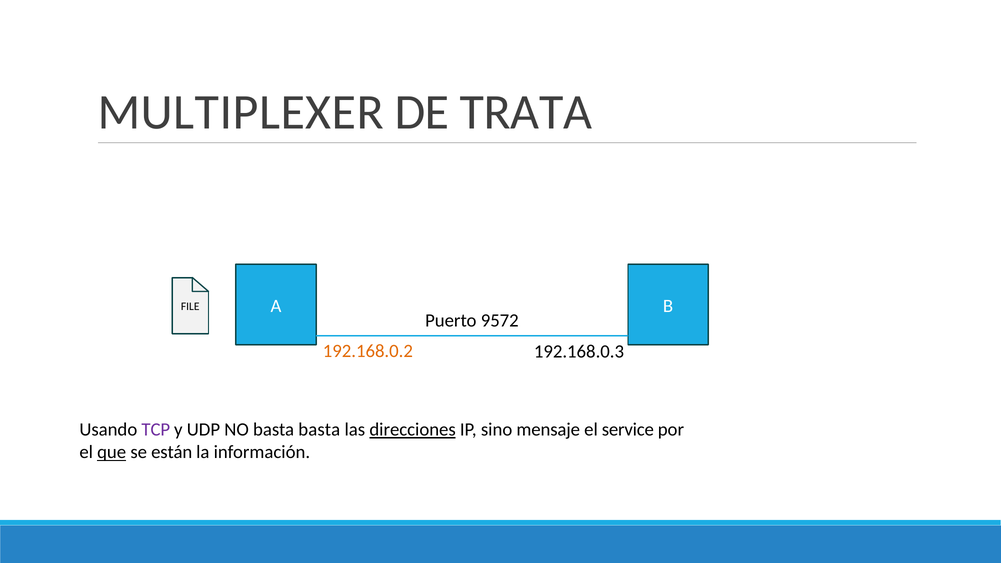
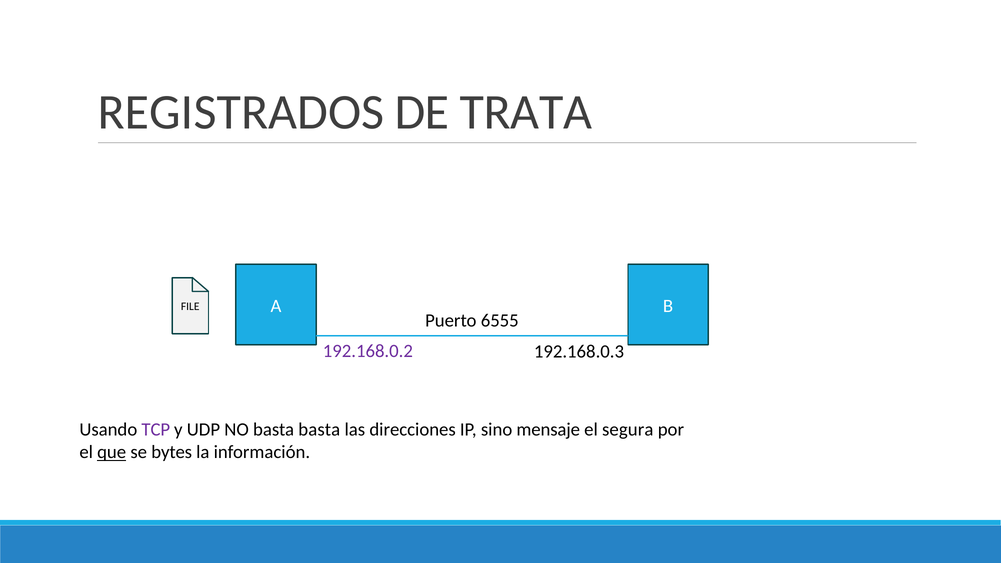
MULTIPLEXER: MULTIPLEXER -> REGISTRADOS
9572: 9572 -> 6555
192.168.0.2 colour: orange -> purple
direcciones underline: present -> none
service: service -> segura
están: están -> bytes
